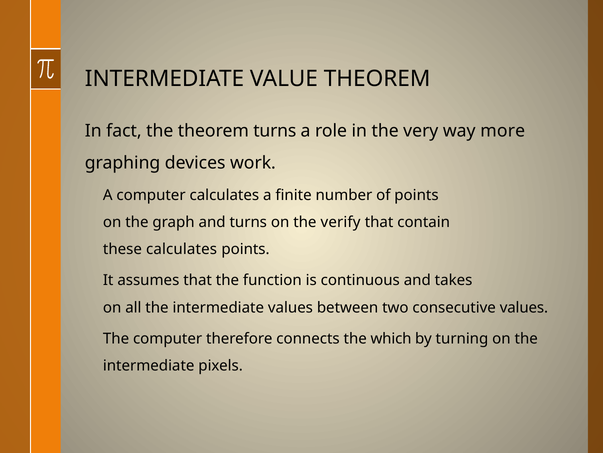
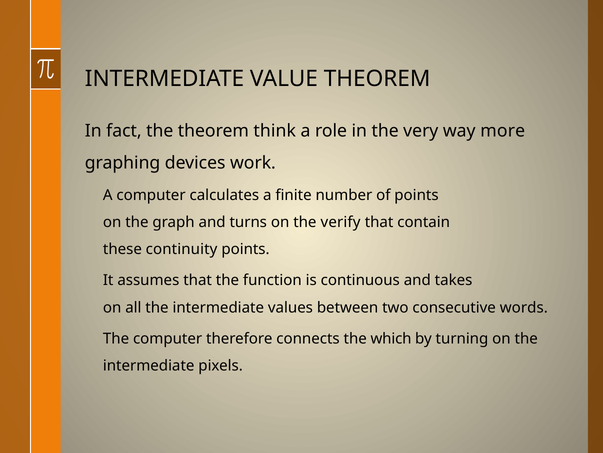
theorem turns: turns -> think
these calculates: calculates -> continuity
consecutive values: values -> words
